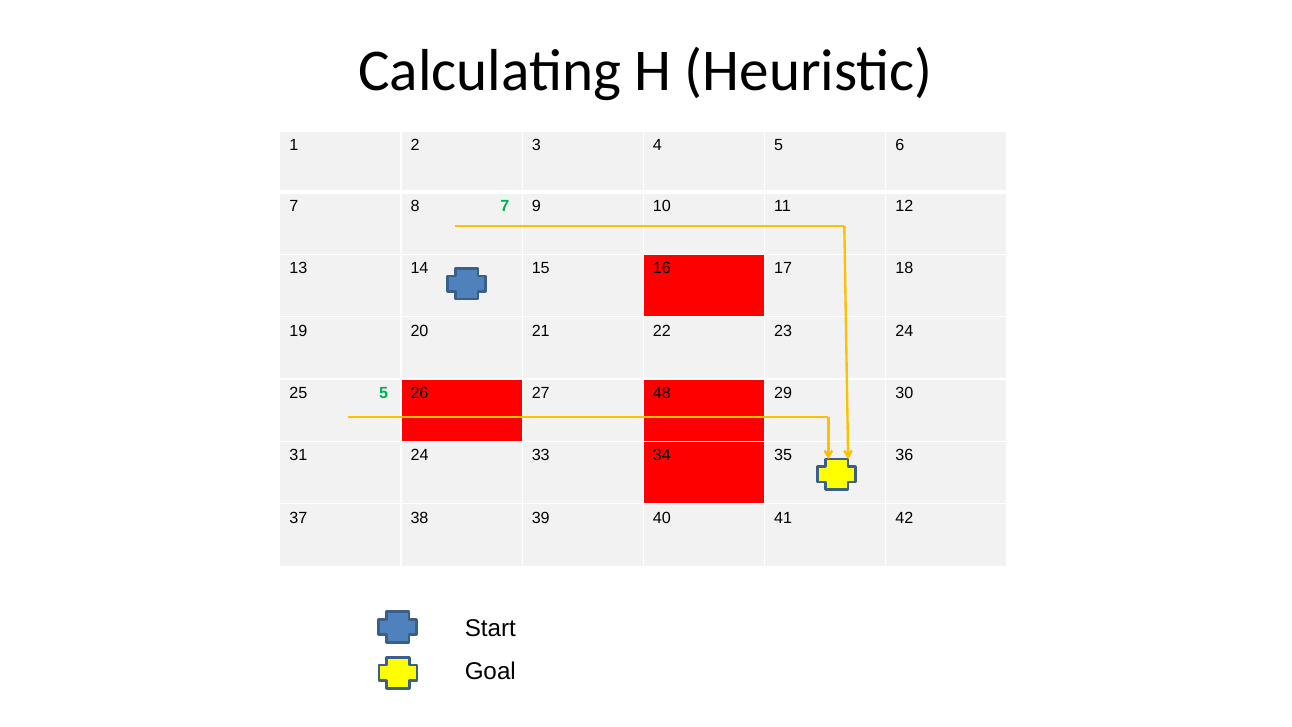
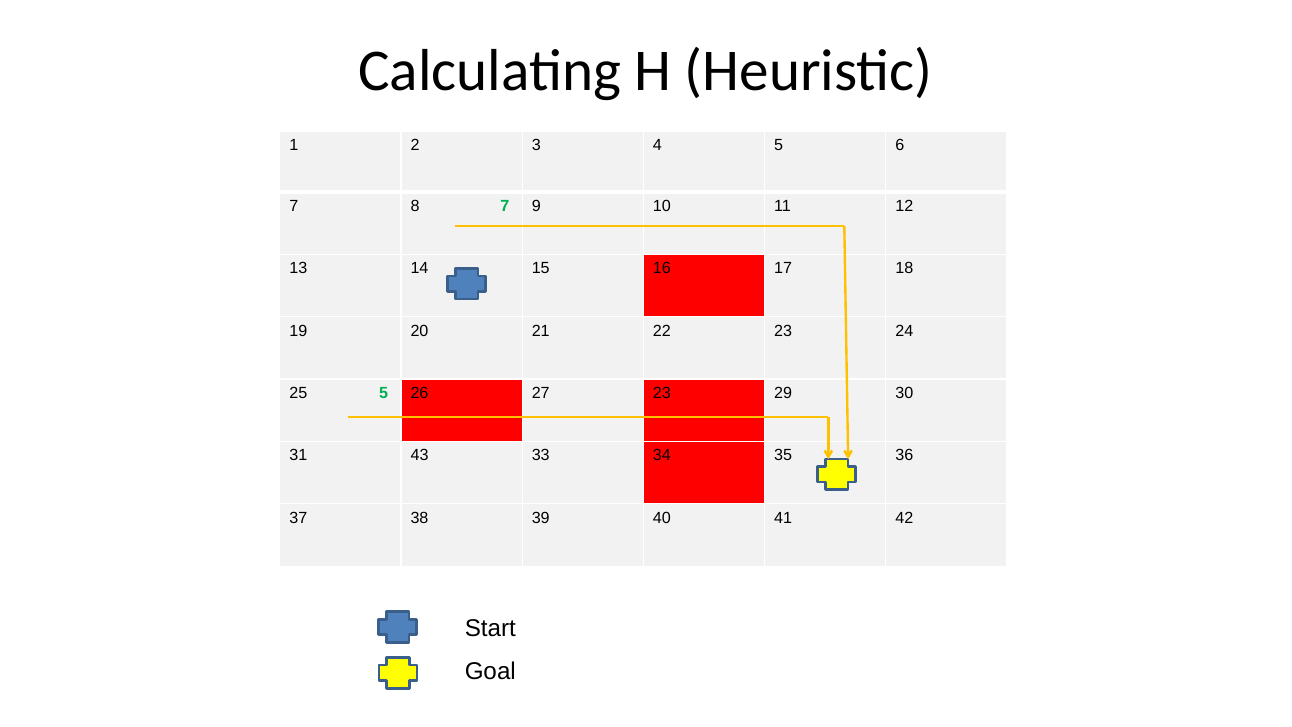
27 48: 48 -> 23
31 24: 24 -> 43
